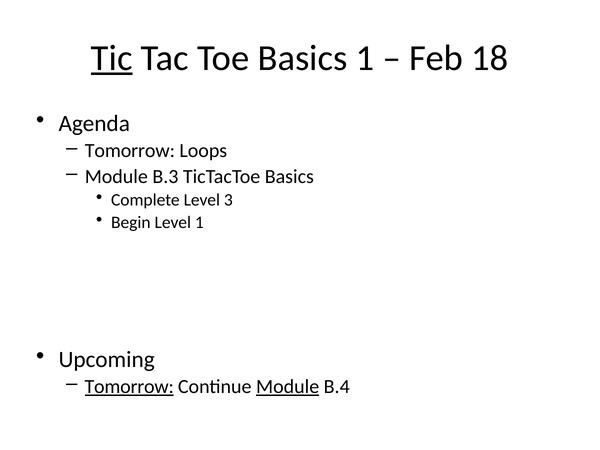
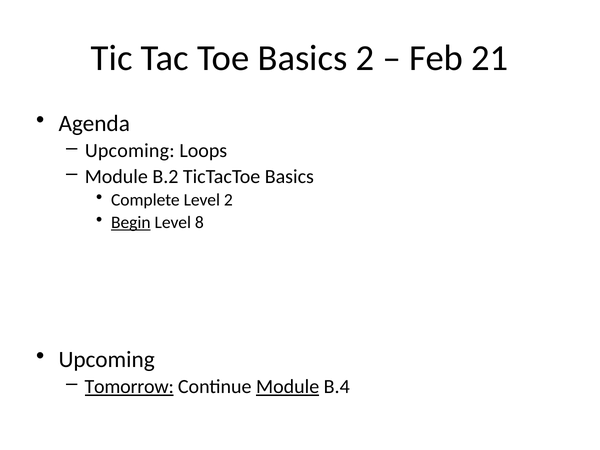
Tic underline: present -> none
Basics 1: 1 -> 2
18: 18 -> 21
Tomorrow at (130, 151): Tomorrow -> Upcoming
B.3: B.3 -> B.2
Level 3: 3 -> 2
Begin underline: none -> present
Level 1: 1 -> 8
